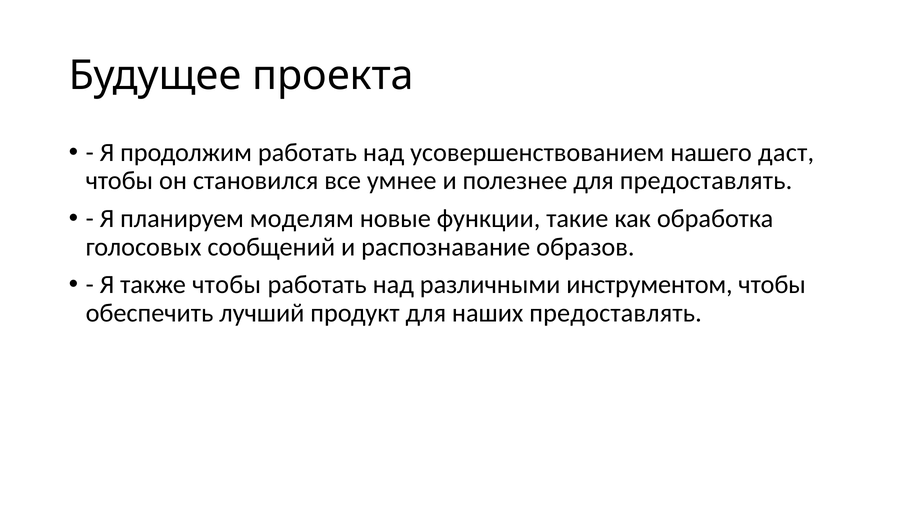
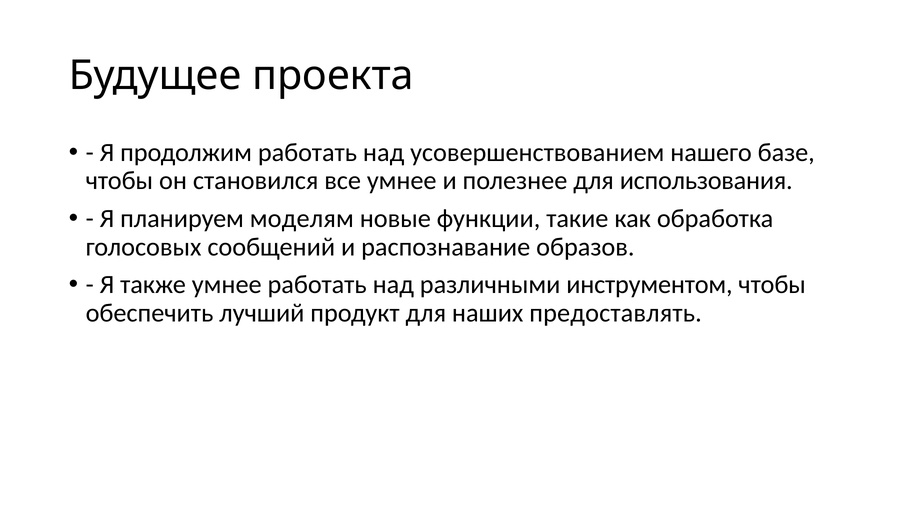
даст: даст -> базе
для предоставлять: предоставлять -> использования
также чтобы: чтобы -> умнее
